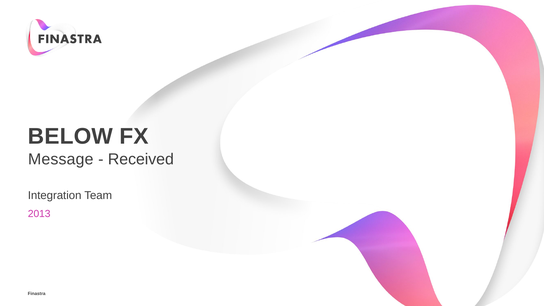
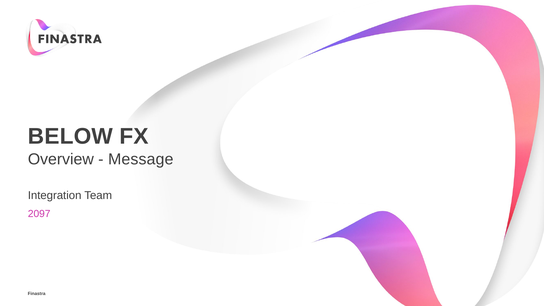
Message: Message -> Overview
Received: Received -> Message
2013: 2013 -> 2097
